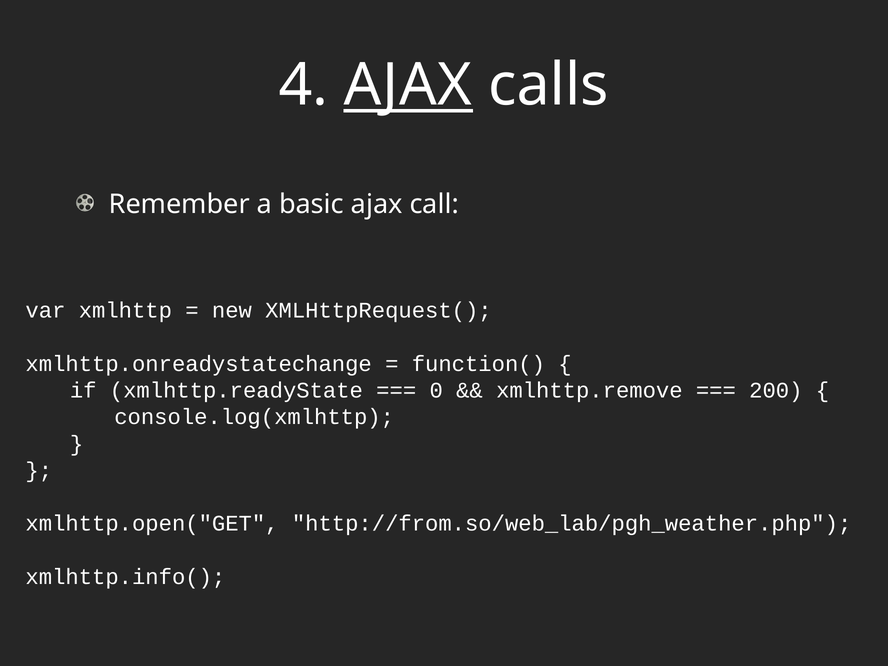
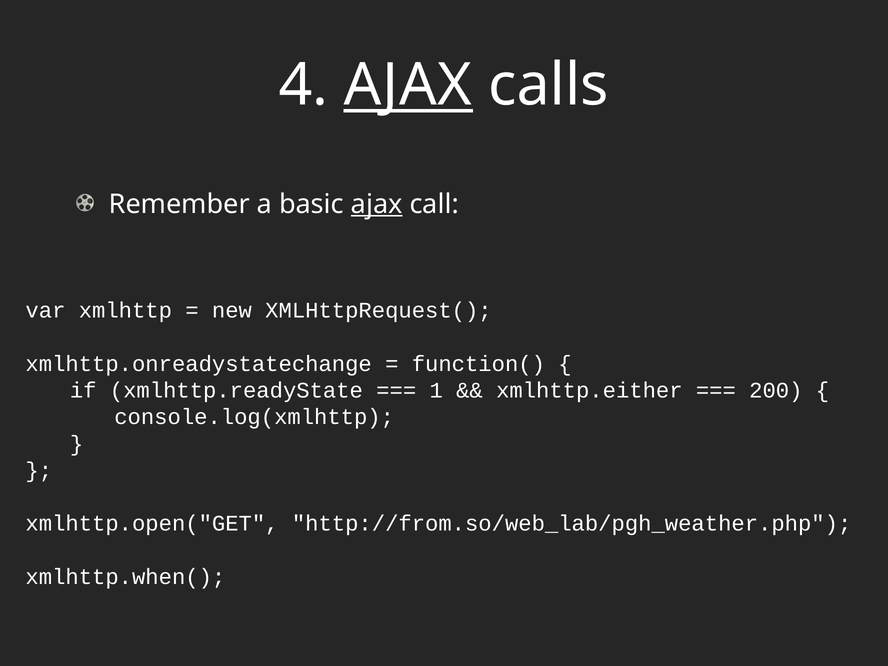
ajax at (377, 204) underline: none -> present
0: 0 -> 1
xmlhttp.remove: xmlhttp.remove -> xmlhttp.either
xmlhttp.info(: xmlhttp.info( -> xmlhttp.when(
